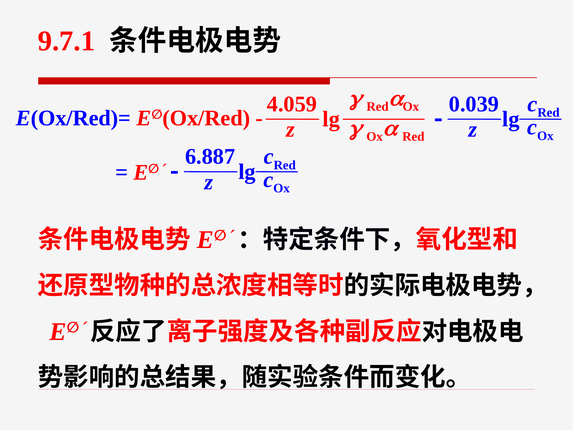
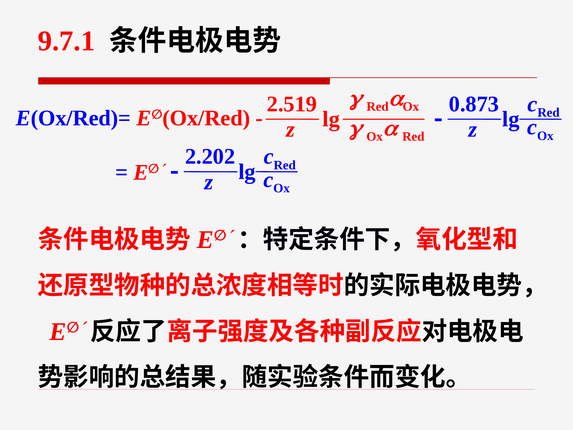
4.059: 4.059 -> 2.519
0.039: 0.039 -> 0.873
6.887: 6.887 -> 2.202
